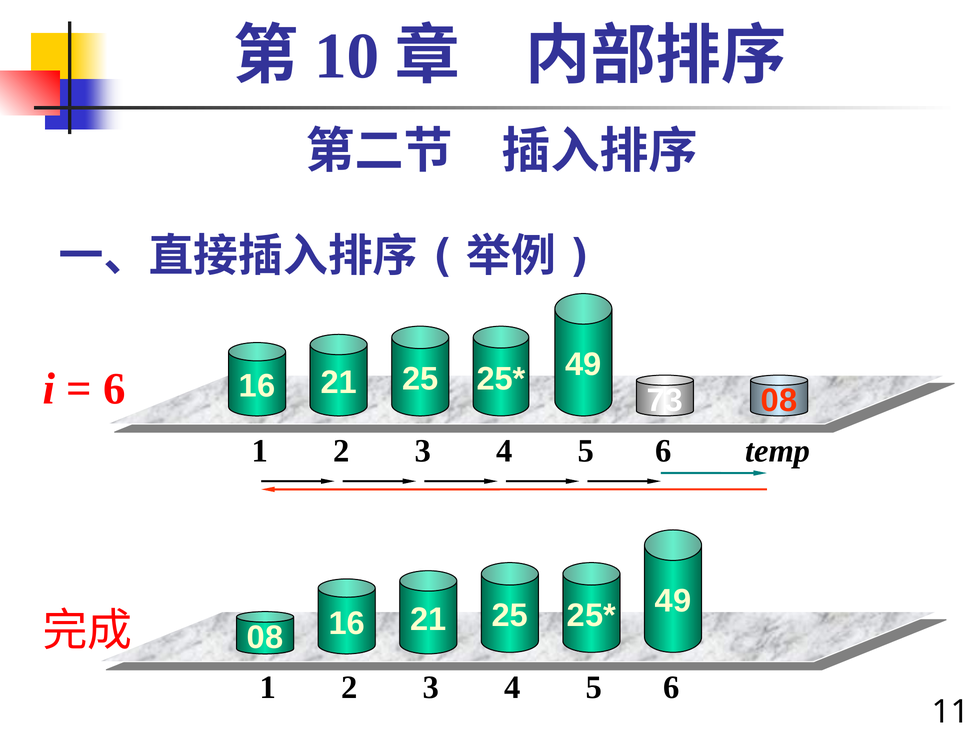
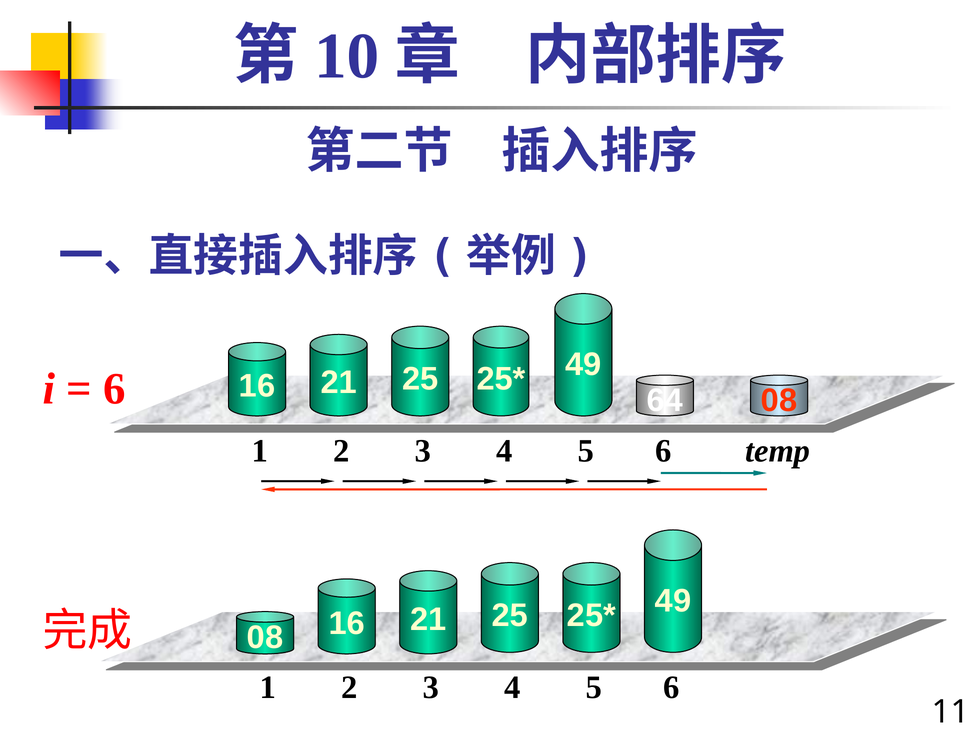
73: 73 -> 64
